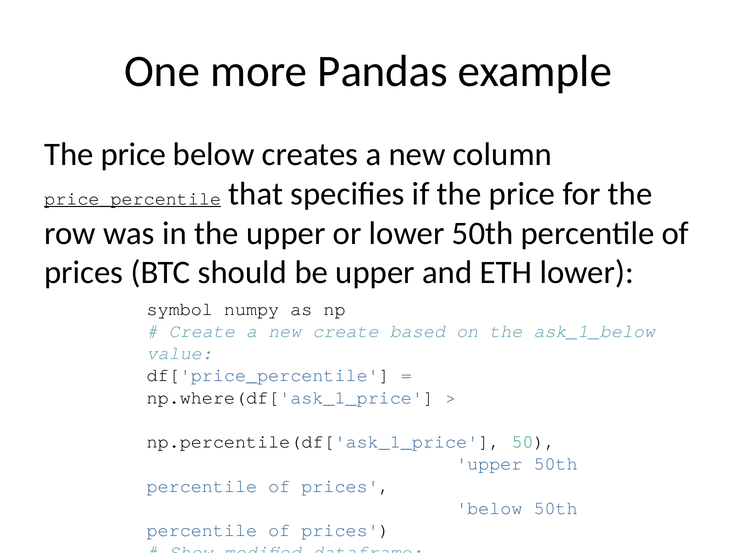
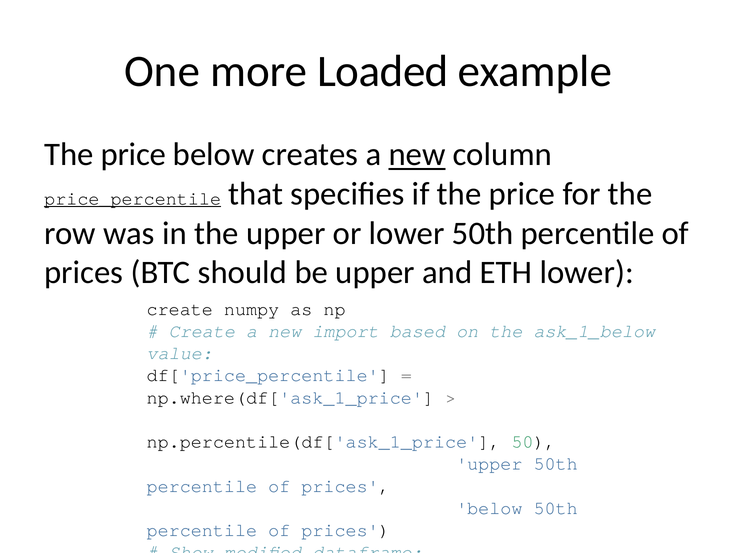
Pandas: Pandas -> Loaded
new at (417, 155) underline: none -> present
symbol at (180, 309): symbol -> create
new create: create -> import
